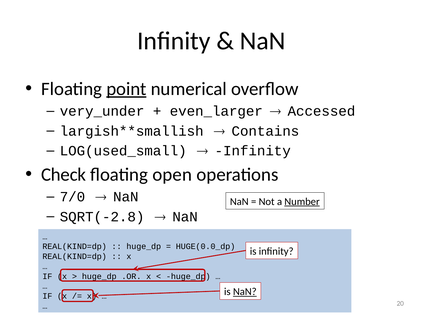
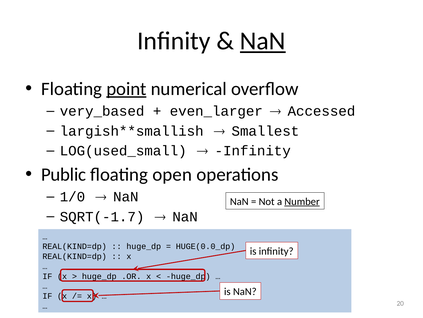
NaN at (263, 41) underline: none -> present
very_under: very_under -> very_based
Contains: Contains -> Smallest
Check: Check -> Public
7/0: 7/0 -> 1/0
SQRT(-2.8: SQRT(-2.8 -> SQRT(-1.7
NaN at (245, 291) underline: present -> none
